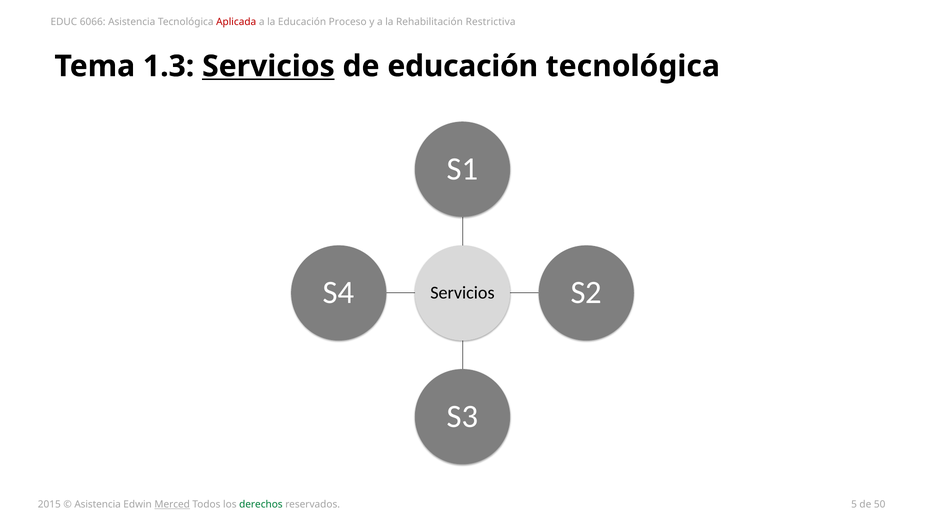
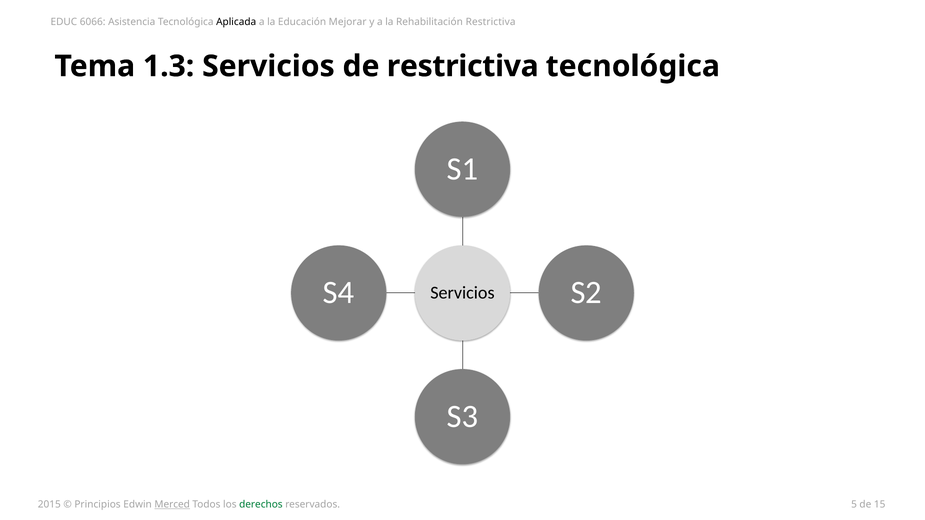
Aplicada colour: red -> black
Proceso: Proceso -> Mejorar
Servicios at (268, 66) underline: present -> none
de educación: educación -> restrictiva
Asistencia at (98, 505): Asistencia -> Principios
50: 50 -> 15
